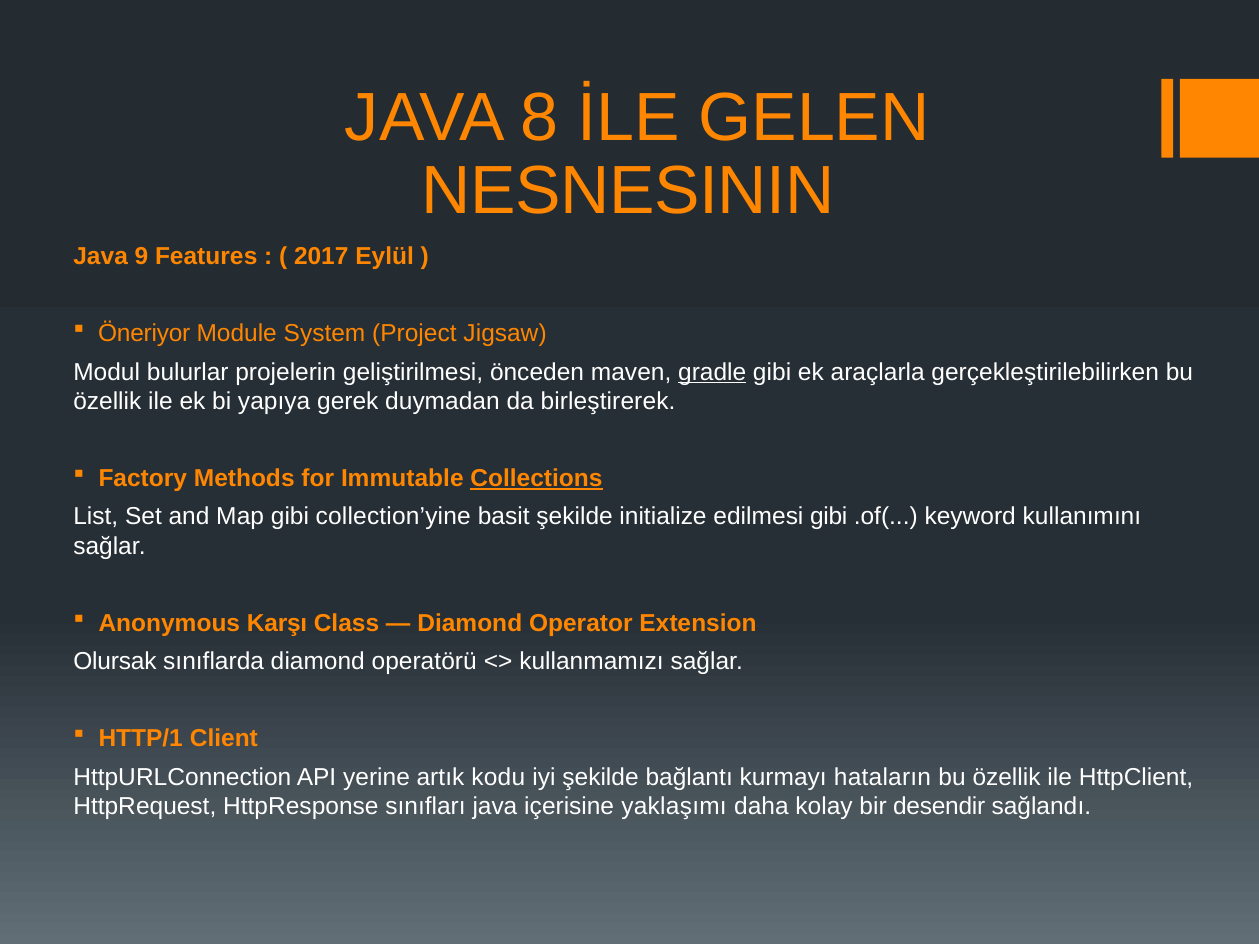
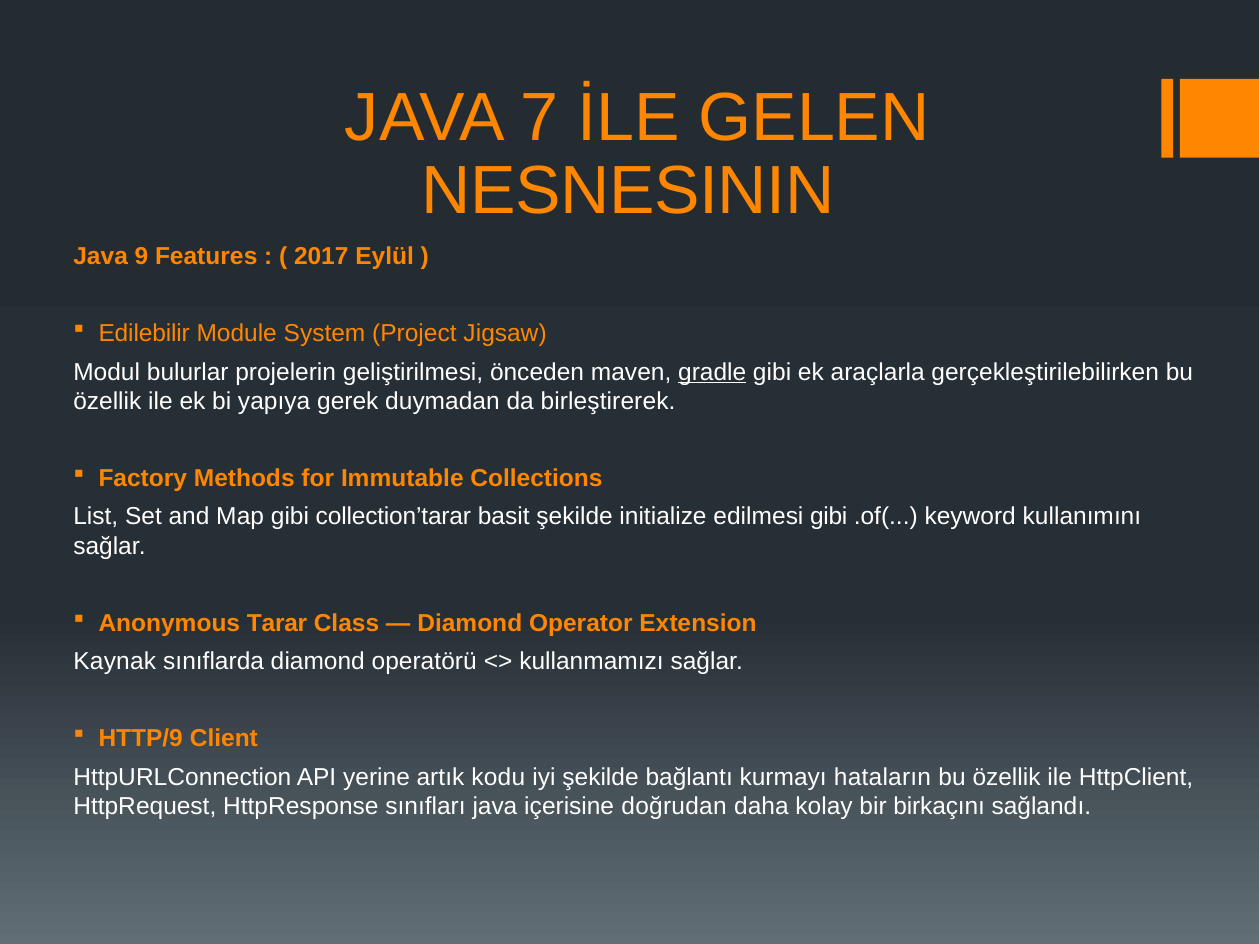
8: 8 -> 7
Öneriyor: Öneriyor -> Edilebilir
Collections underline: present -> none
collection’yine: collection’yine -> collection’tarar
Karşı: Karşı -> Tarar
Olursak: Olursak -> Kaynak
HTTP/1: HTTP/1 -> HTTP/9
yaklaşımı: yaklaşımı -> doğrudan
desendir: desendir -> birkaçını
